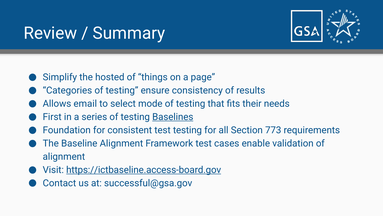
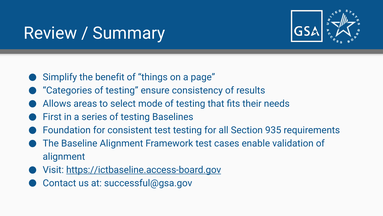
hosted: hosted -> benefit
email: email -> areas
Baselines underline: present -> none
773: 773 -> 935
